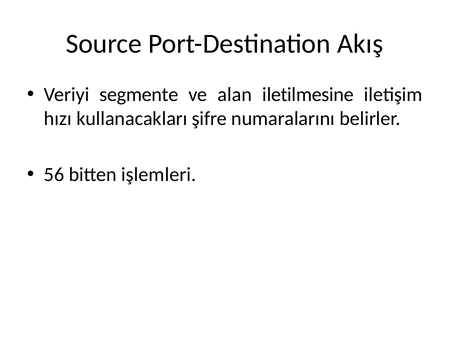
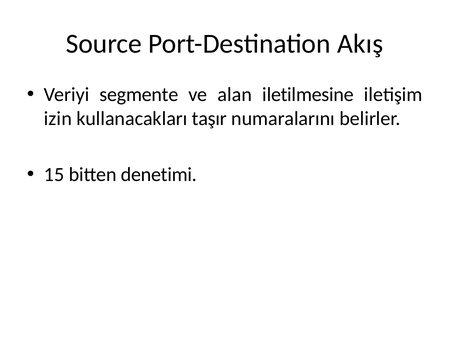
hızı: hızı -> izin
şifre: şifre -> taşır
56: 56 -> 15
işlemleri: işlemleri -> denetimi
